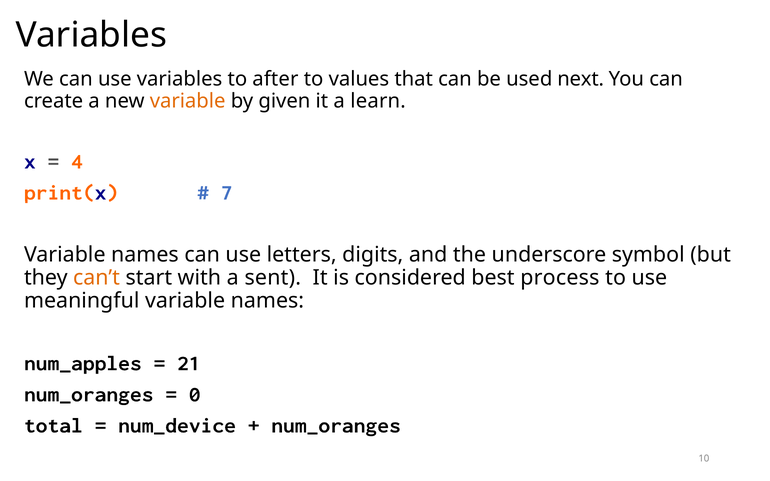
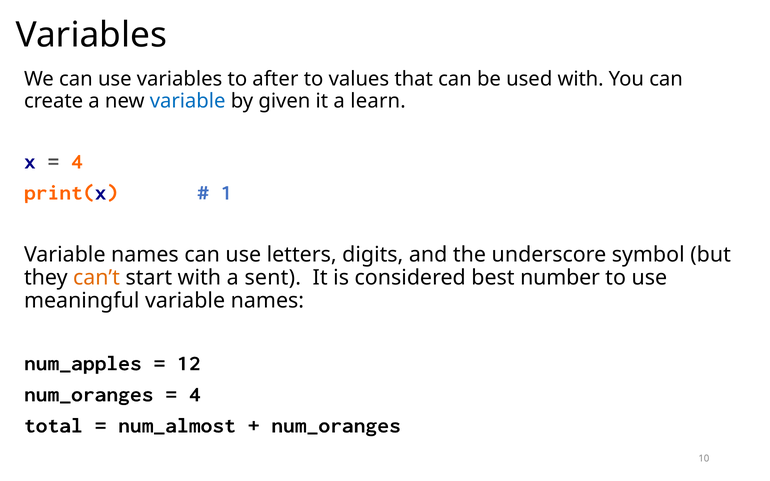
used next: next -> with
variable at (188, 101) colour: orange -> blue
7: 7 -> 1
process: process -> number
21: 21 -> 12
0 at (195, 394): 0 -> 4
num_device: num_device -> num_almost
